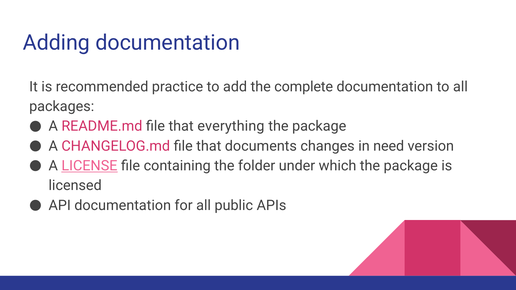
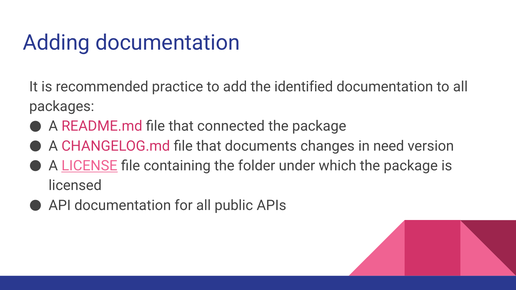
complete: complete -> identified
everything: everything -> connected
